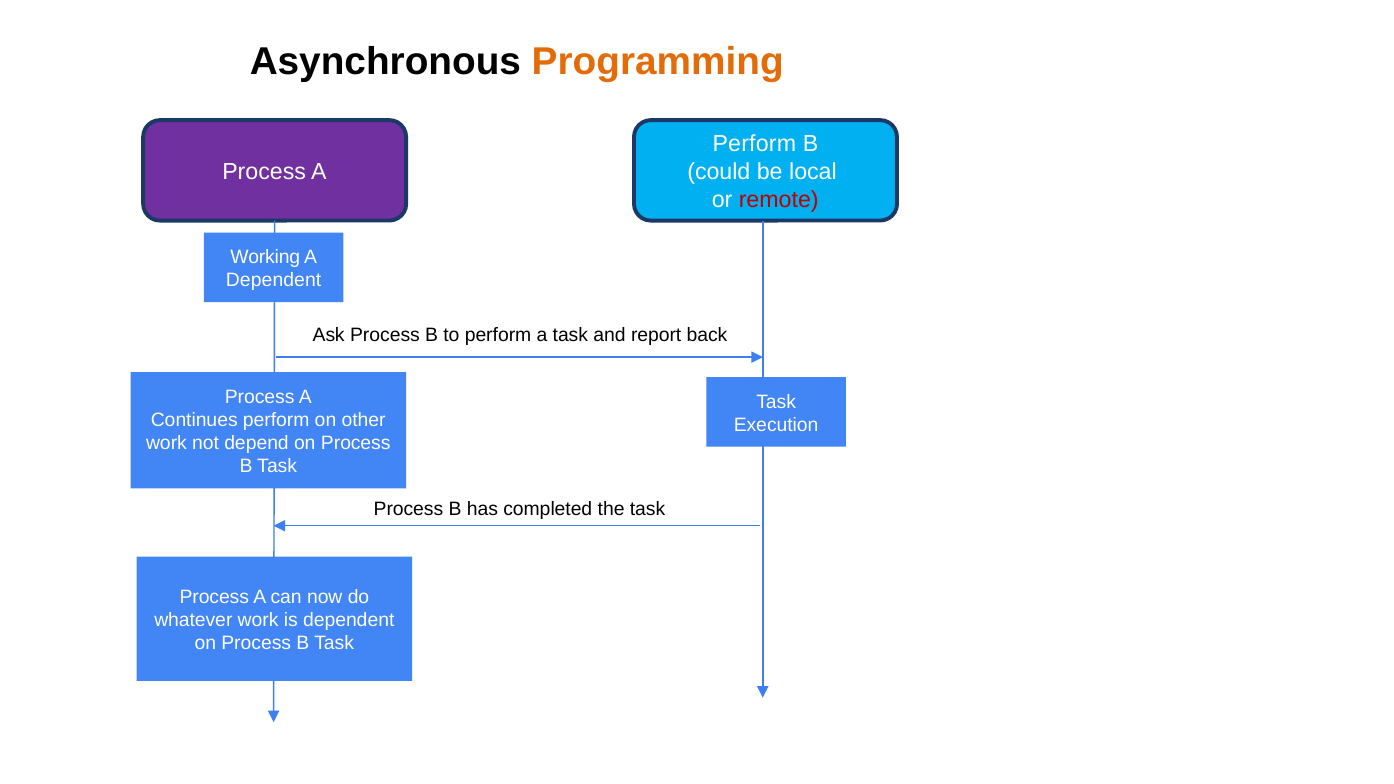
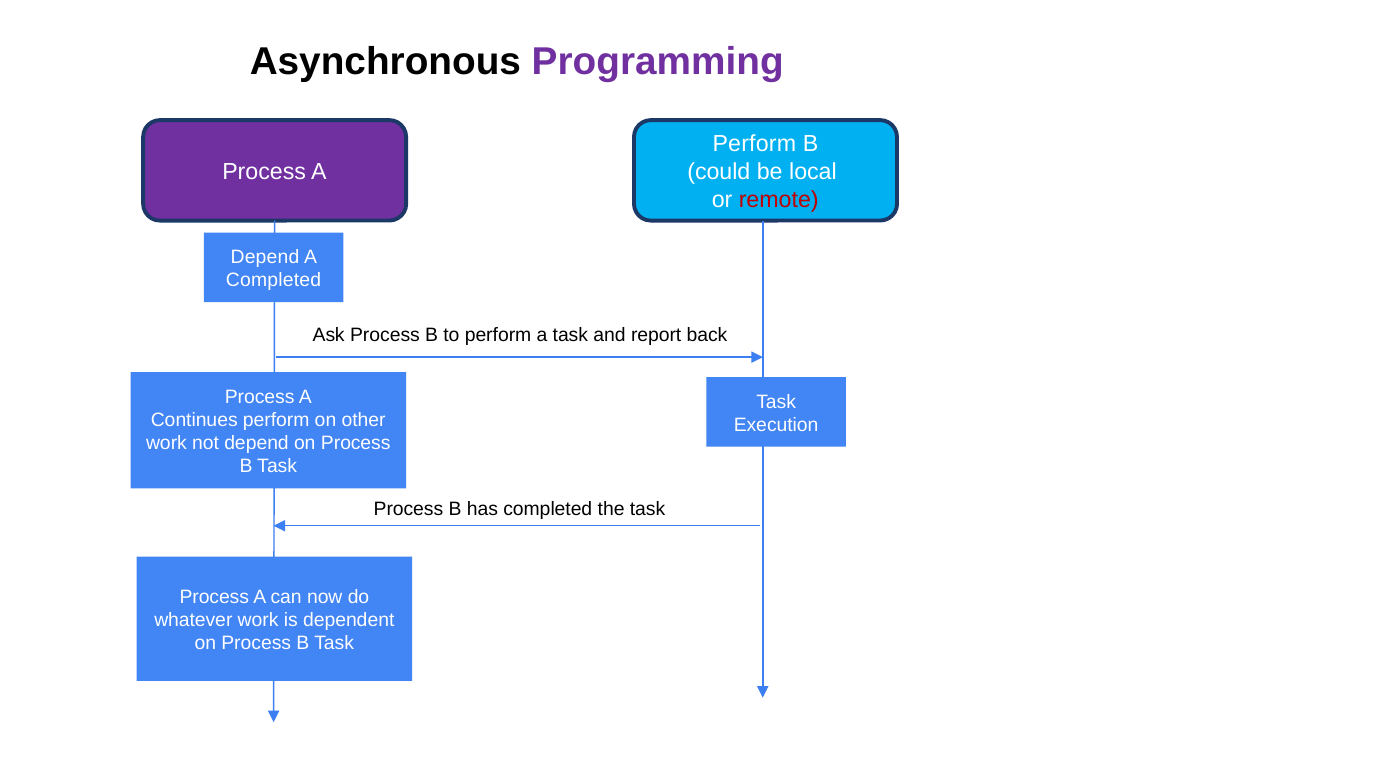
Programming colour: orange -> purple
Working at (265, 257): Working -> Depend
Dependent at (274, 280): Dependent -> Completed
